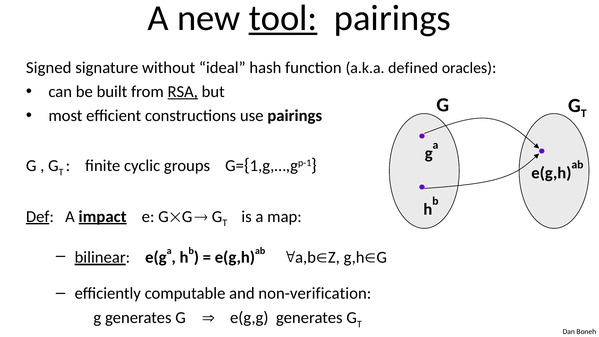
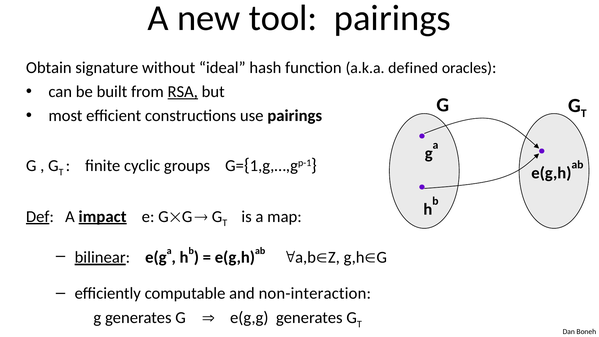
tool underline: present -> none
Signed: Signed -> Obtain
non-verification: non-verification -> non-interaction
